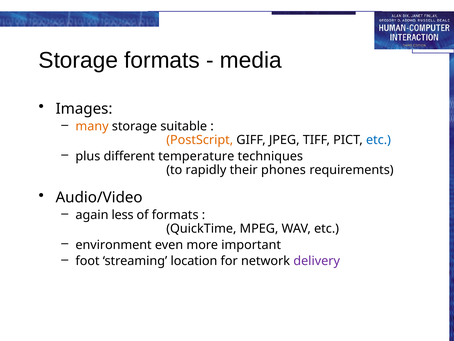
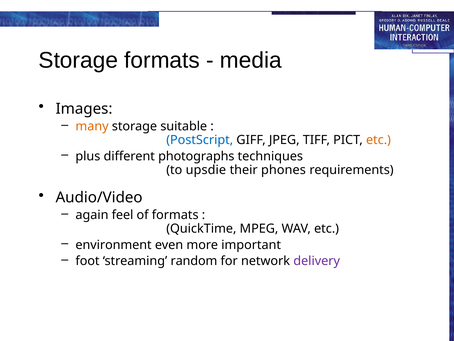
PostScript colour: orange -> blue
etc at (378, 140) colour: blue -> orange
temperature: temperature -> photographs
rapidly: rapidly -> upsdie
less: less -> feel
location: location -> random
